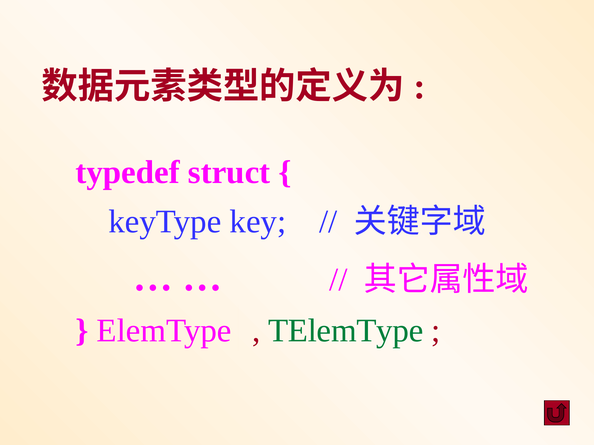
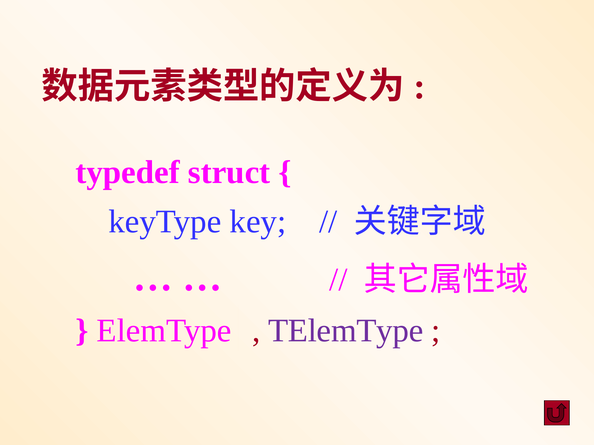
TElemType colour: green -> purple
